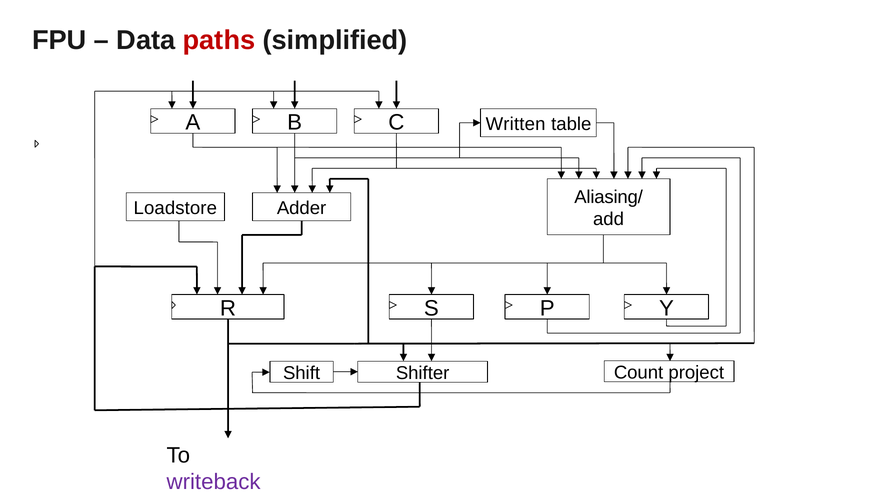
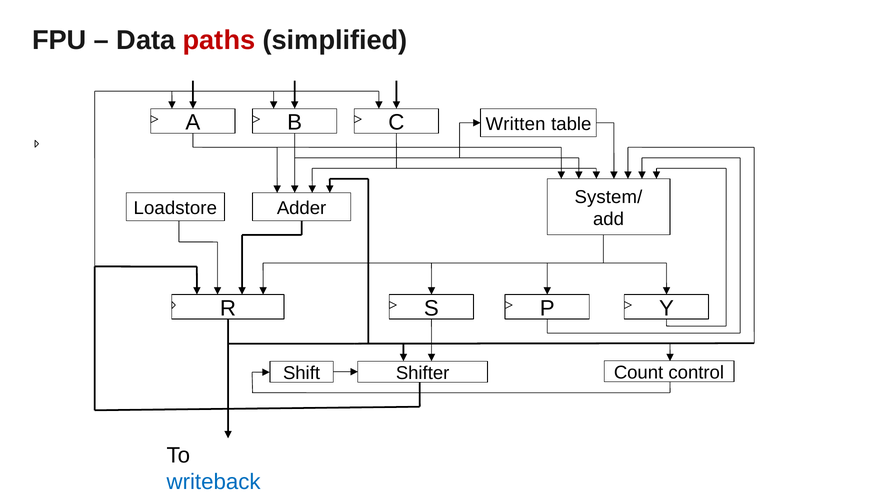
Aliasing/: Aliasing/ -> System/
project: project -> control
writeback colour: purple -> blue
